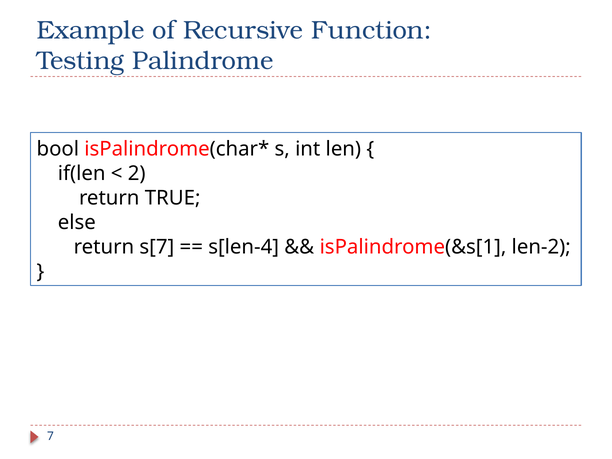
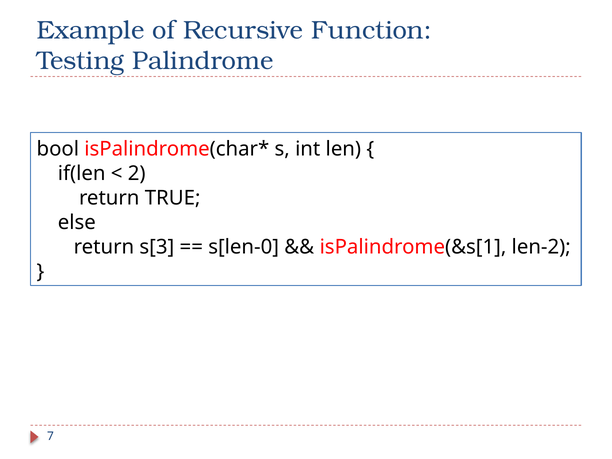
s[7: s[7 -> s[3
s[len-4: s[len-4 -> s[len-0
